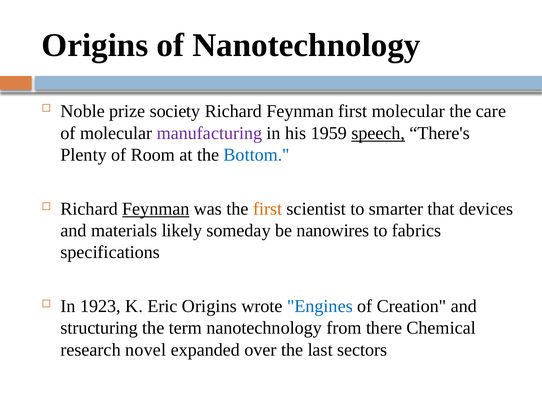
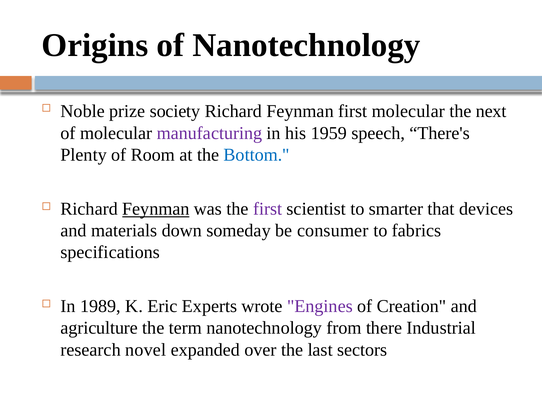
care: care -> next
speech underline: present -> none
first at (268, 209) colour: orange -> purple
likely: likely -> down
nanowires: nanowires -> consumer
1923: 1923 -> 1989
Eric Origins: Origins -> Experts
Engines colour: blue -> purple
structuring: structuring -> agriculture
Chemical: Chemical -> Industrial
